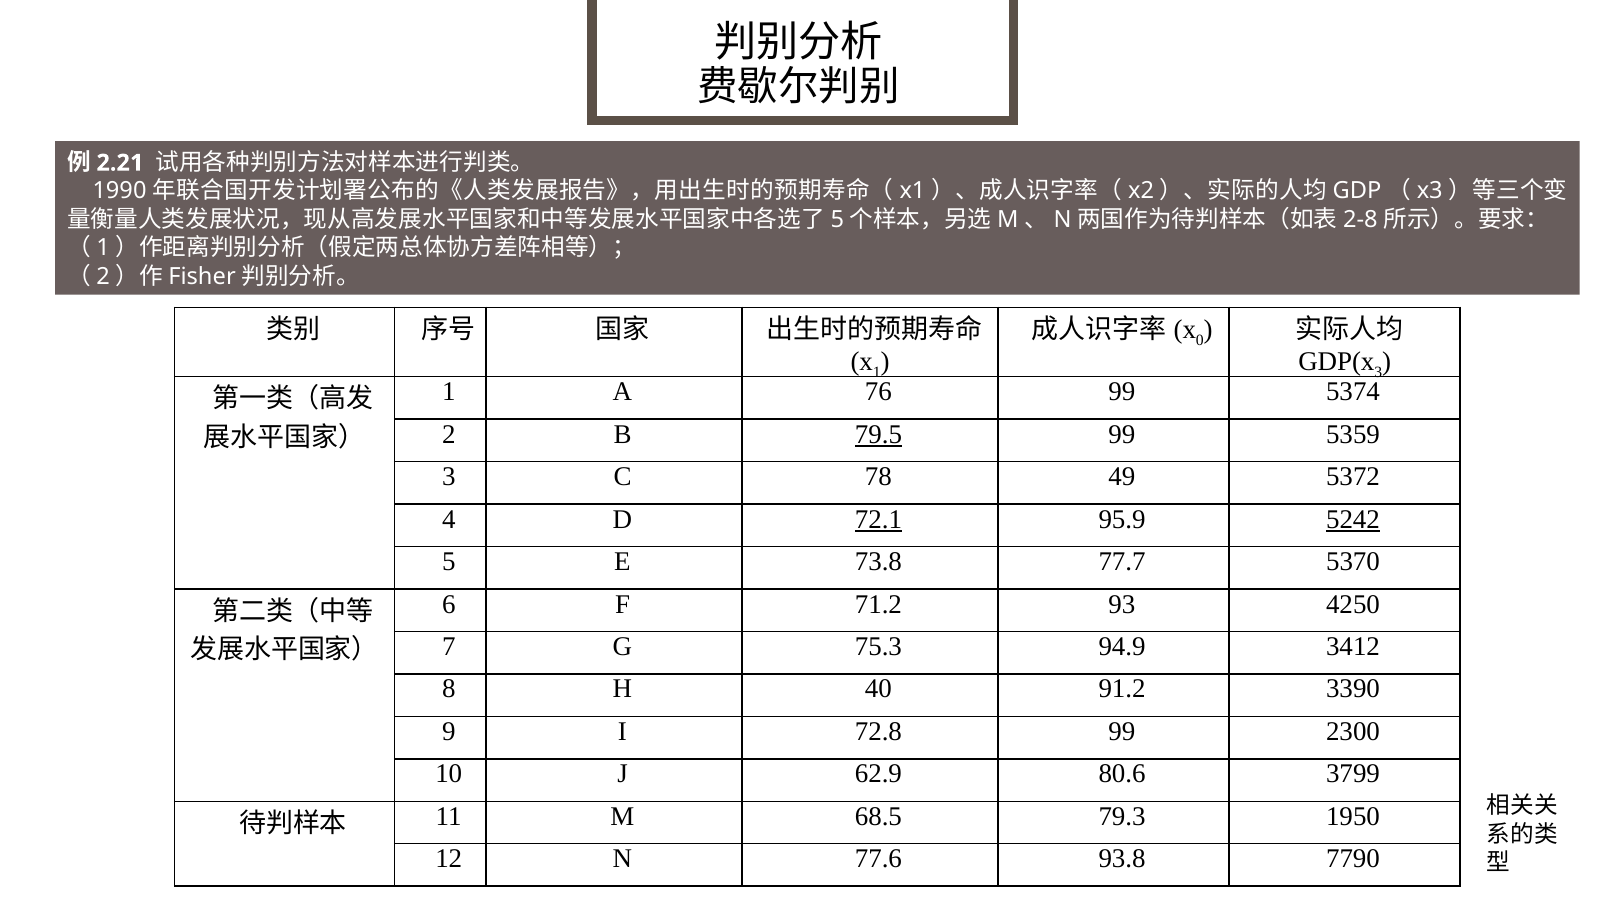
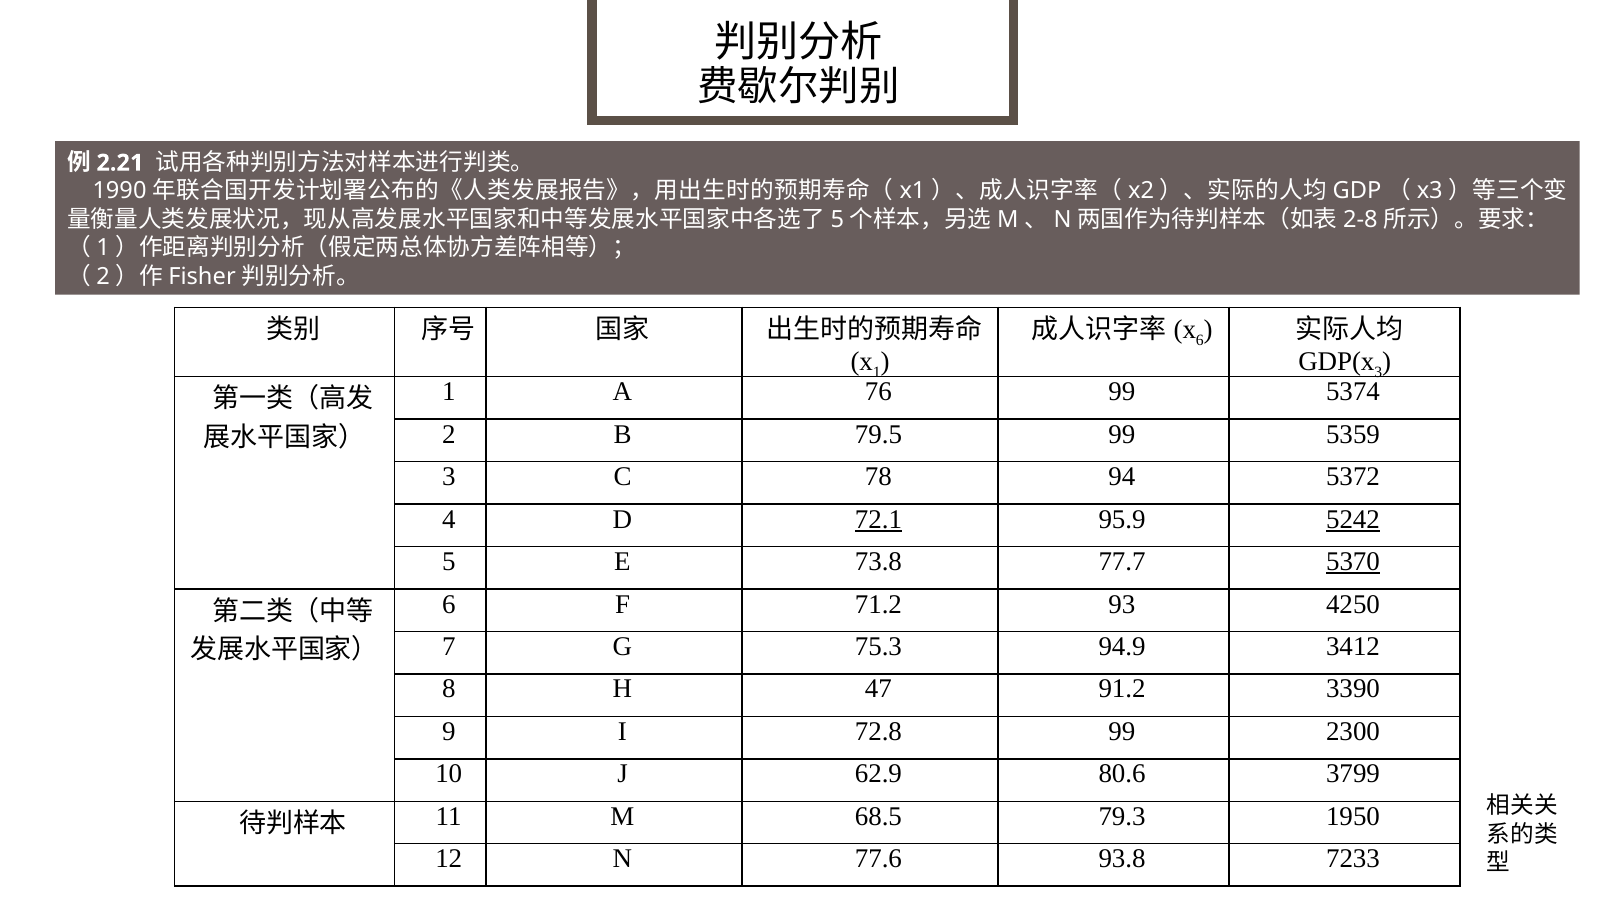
0 at (1200, 340): 0 -> 6
79.5 underline: present -> none
49: 49 -> 94
5370 underline: none -> present
40: 40 -> 47
7790: 7790 -> 7233
